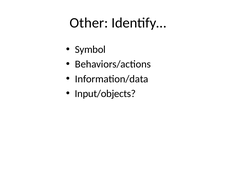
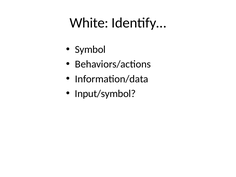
Other: Other -> White
Input/objects: Input/objects -> Input/symbol
